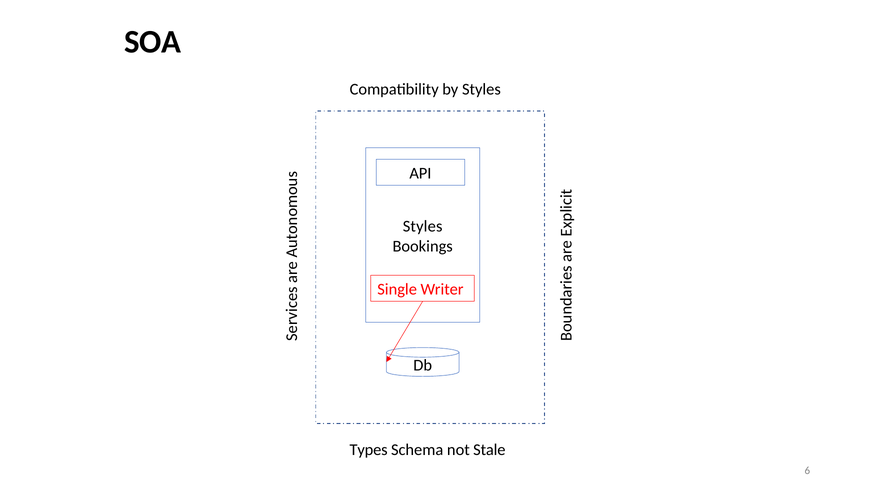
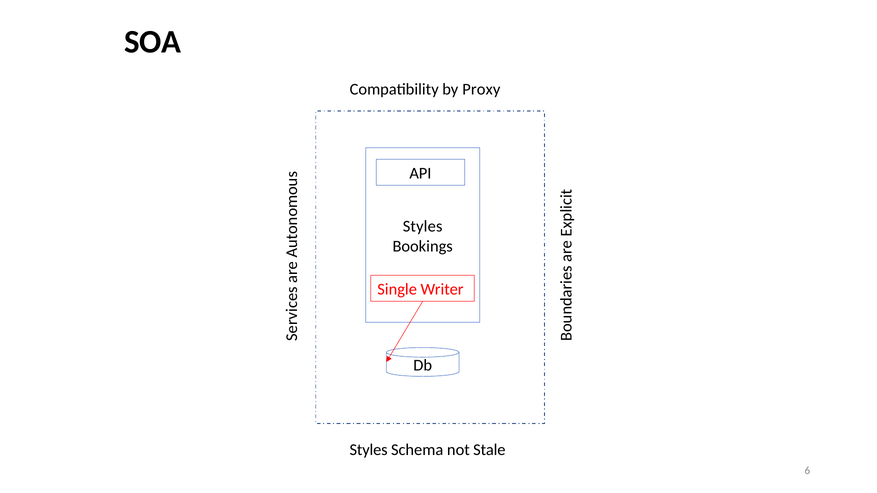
by Styles: Styles -> Proxy
Types at (369, 450): Types -> Styles
